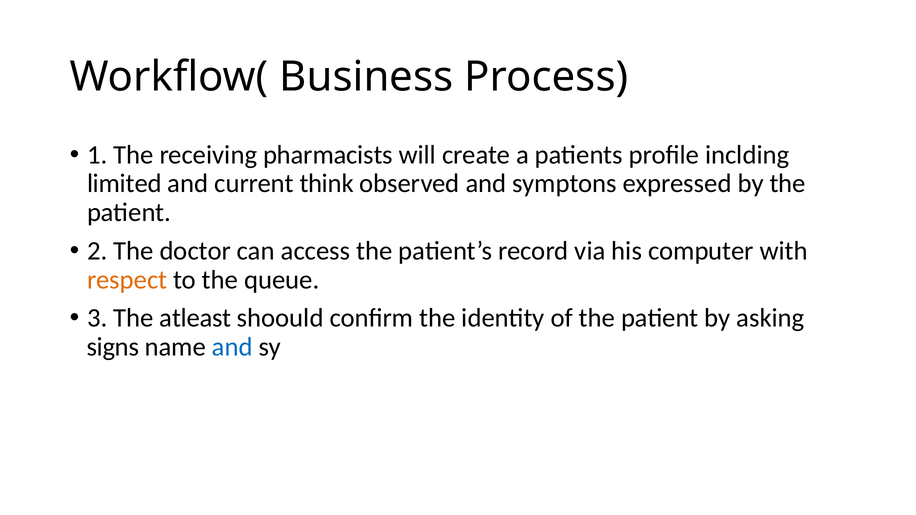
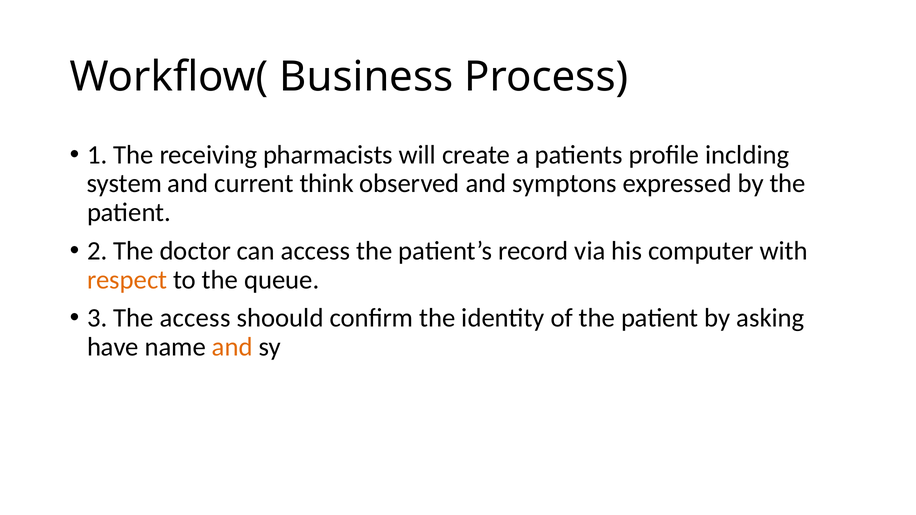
limited: limited -> system
The atleast: atleast -> access
signs: signs -> have
and at (232, 347) colour: blue -> orange
